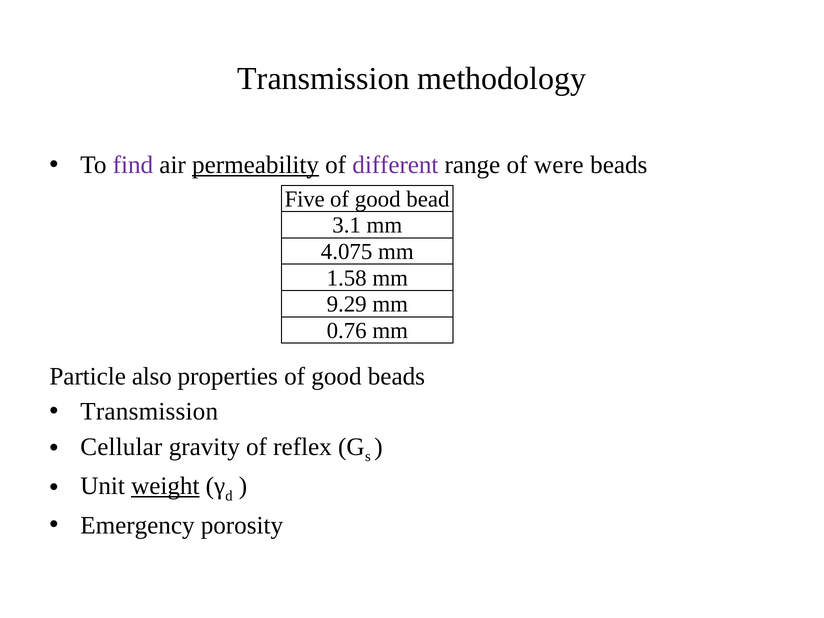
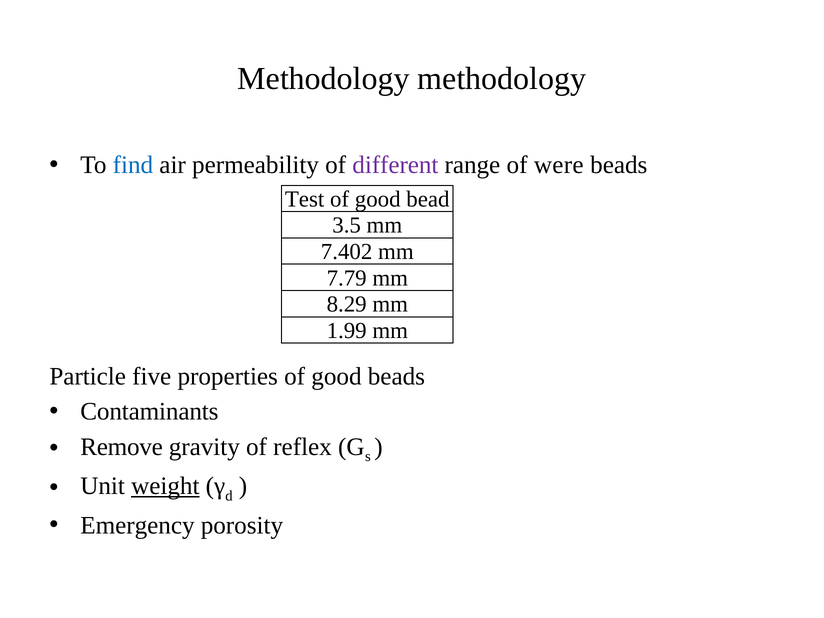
Transmission at (323, 78): Transmission -> Methodology
find colour: purple -> blue
permeability underline: present -> none
Five: Five -> Test
3.1: 3.1 -> 3.5
4.075: 4.075 -> 7.402
1.58: 1.58 -> 7.79
9.29: 9.29 -> 8.29
0.76: 0.76 -> 1.99
also: also -> five
Transmission at (149, 412): Transmission -> Contaminants
Cellular: Cellular -> Remove
